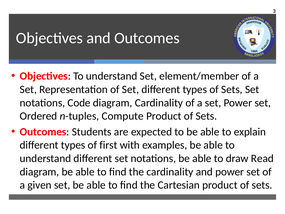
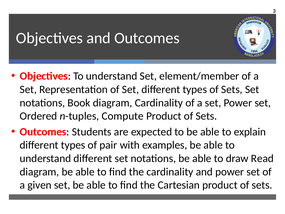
Code: Code -> Book
first: first -> pair
